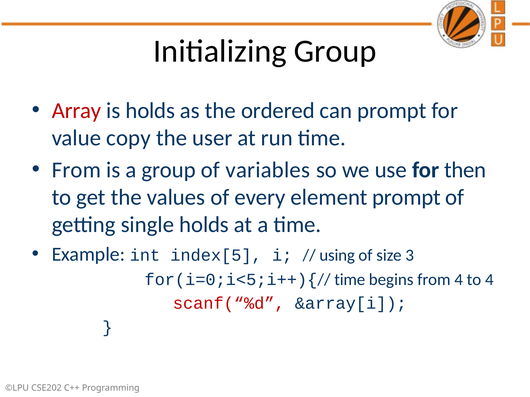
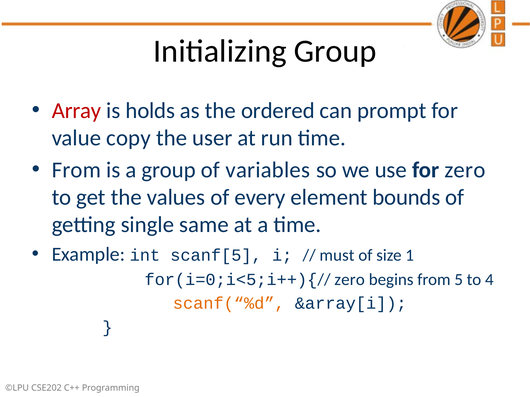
for then: then -> zero
element prompt: prompt -> bounds
single holds: holds -> same
index[5: index[5 -> scanf[5
using: using -> must
3: 3 -> 1
for(i=0;i<5;i++){// time: time -> zero
from 4: 4 -> 5
scanf(“%d colour: red -> orange
